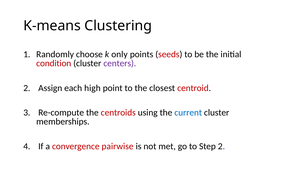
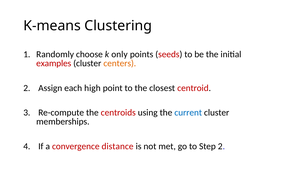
condition: condition -> examples
centers colour: purple -> orange
pairwise: pairwise -> distance
